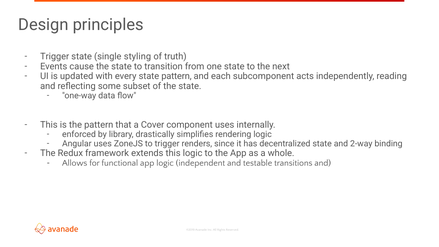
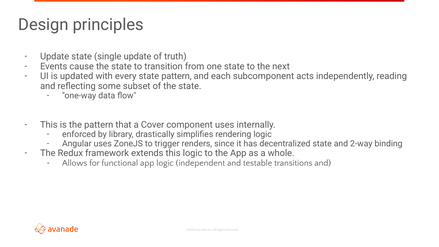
Trigger at (55, 57): Trigger -> Update
single styling: styling -> update
